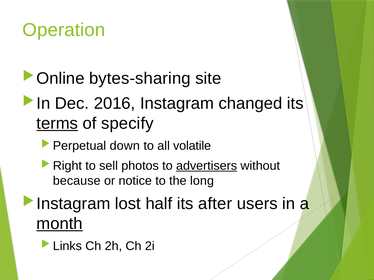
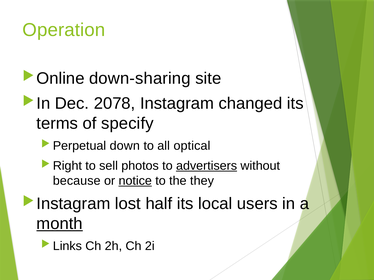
bytes-sharing: bytes-sharing -> down-sharing
2016: 2016 -> 2078
terms underline: present -> none
volatile: volatile -> optical
notice underline: none -> present
long: long -> they
after: after -> local
